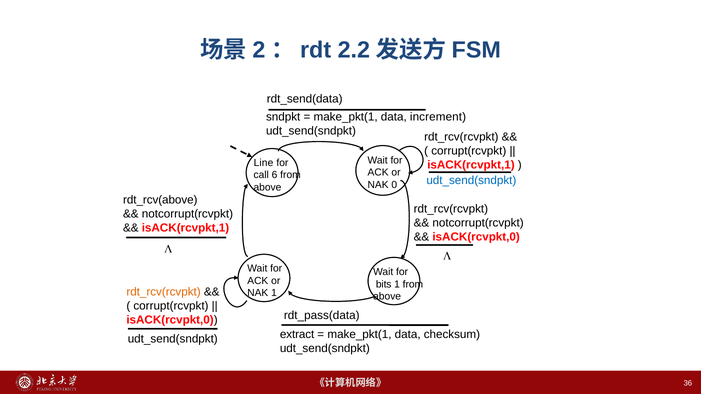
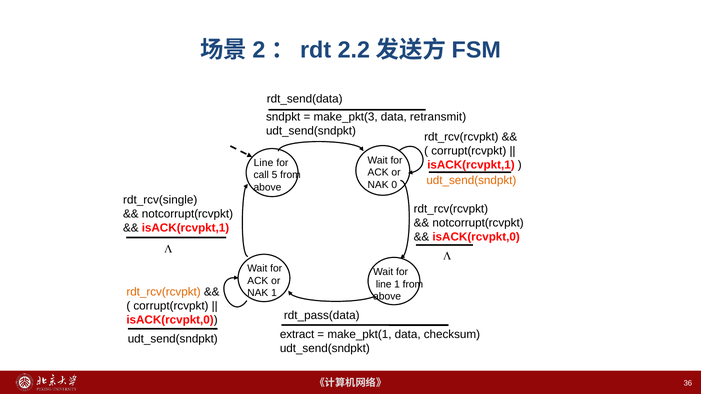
make_pkt(1 at (346, 117): make_pkt(1 -> make_pkt(3
increment: increment -> retransmit
6: 6 -> 5
udt_send(sndpkt at (471, 180) colour: blue -> orange
rdt_rcv(above: rdt_rcv(above -> rdt_rcv(single
bits at (384, 285): bits -> line
